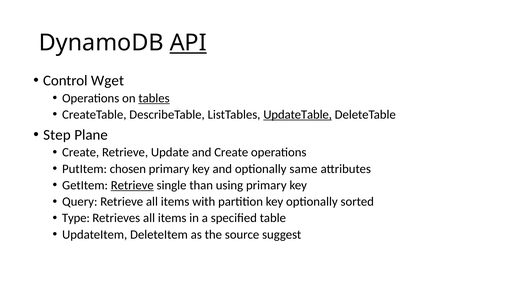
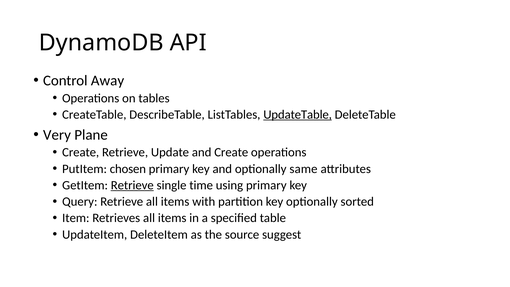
API underline: present -> none
Wget: Wget -> Away
tables underline: present -> none
Step: Step -> Very
than: than -> time
Type: Type -> Item
